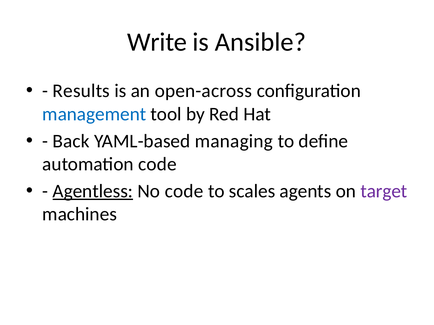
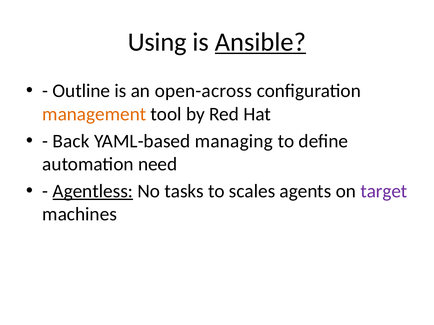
Write: Write -> Using
Ansible underline: none -> present
Results: Results -> Outline
management colour: blue -> orange
automation code: code -> need
No code: code -> tasks
